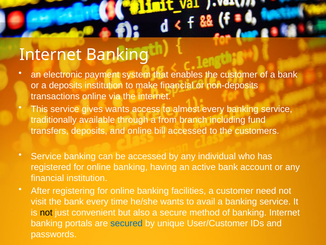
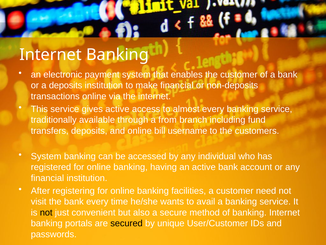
gives wants: wants -> active
bill accessed: accessed -> username
Service at (46, 156): Service -> System
secured colour: blue -> black
